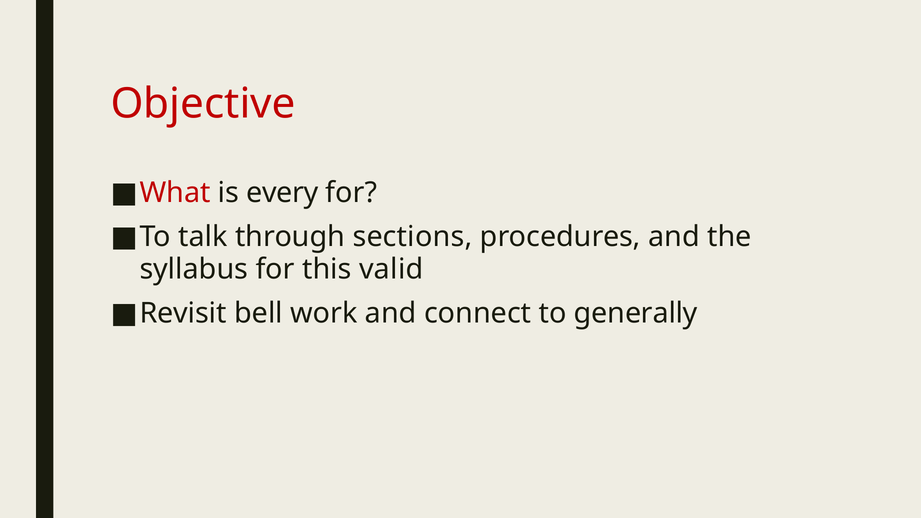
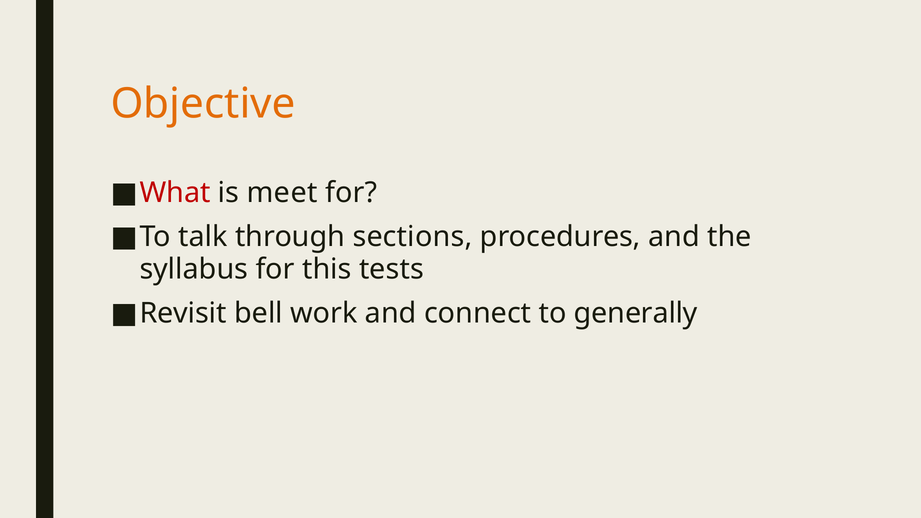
Objective colour: red -> orange
every: every -> meet
valid: valid -> tests
